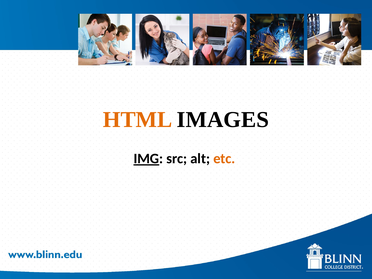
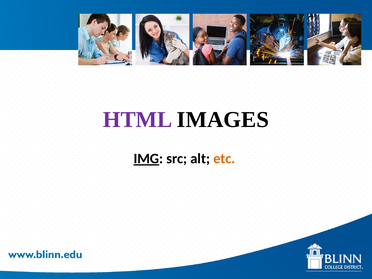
HTML colour: orange -> purple
